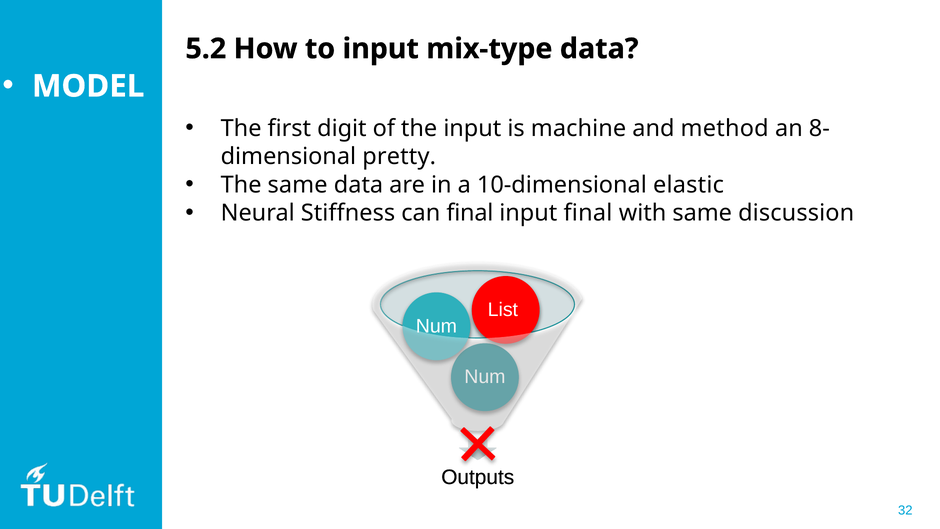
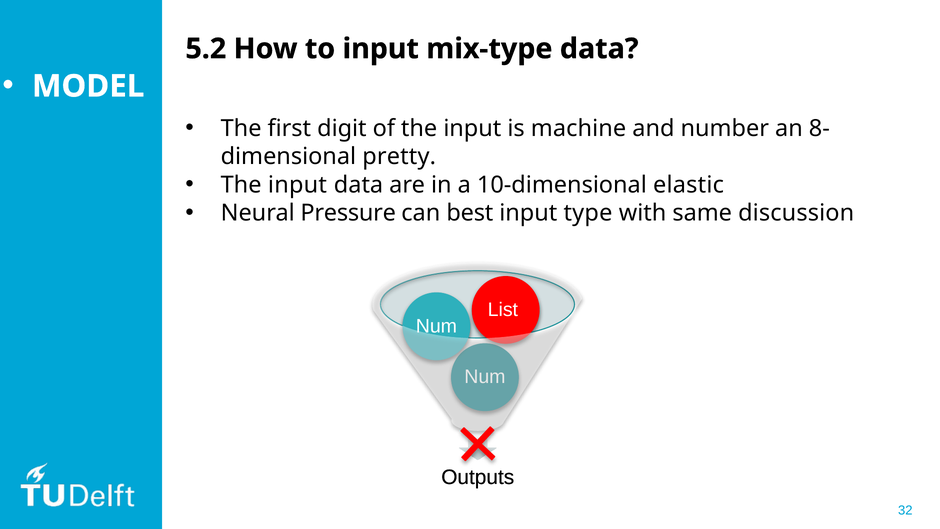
method: method -> number
same at (298, 185): same -> input
Stiffness: Stiffness -> Pressure
can final: final -> best
input final: final -> type
